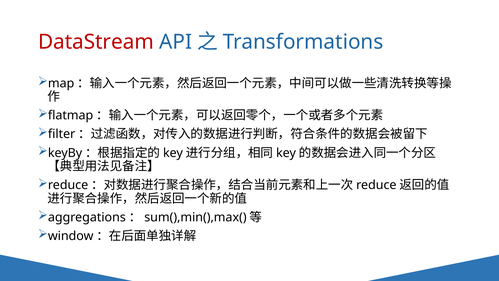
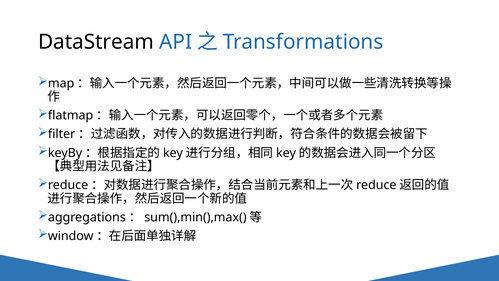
DataStream colour: red -> black
